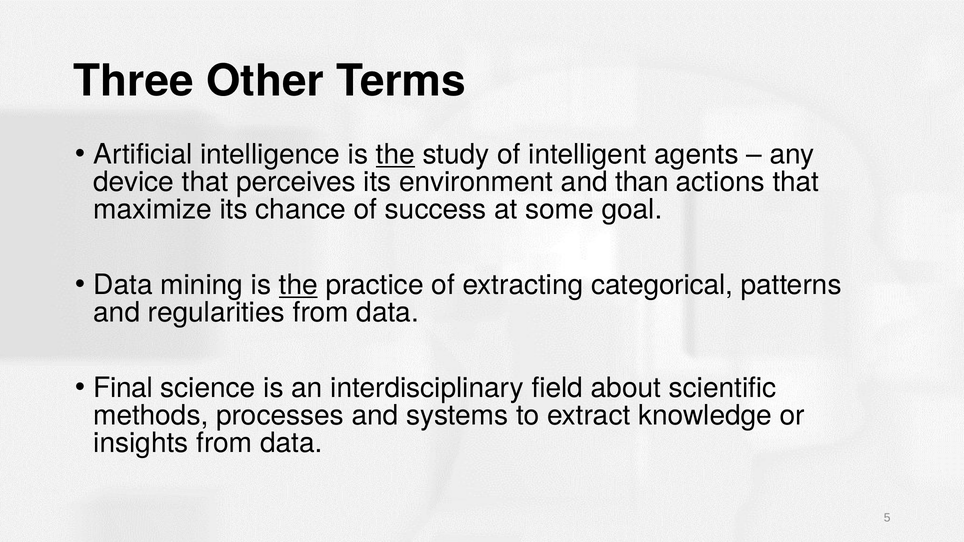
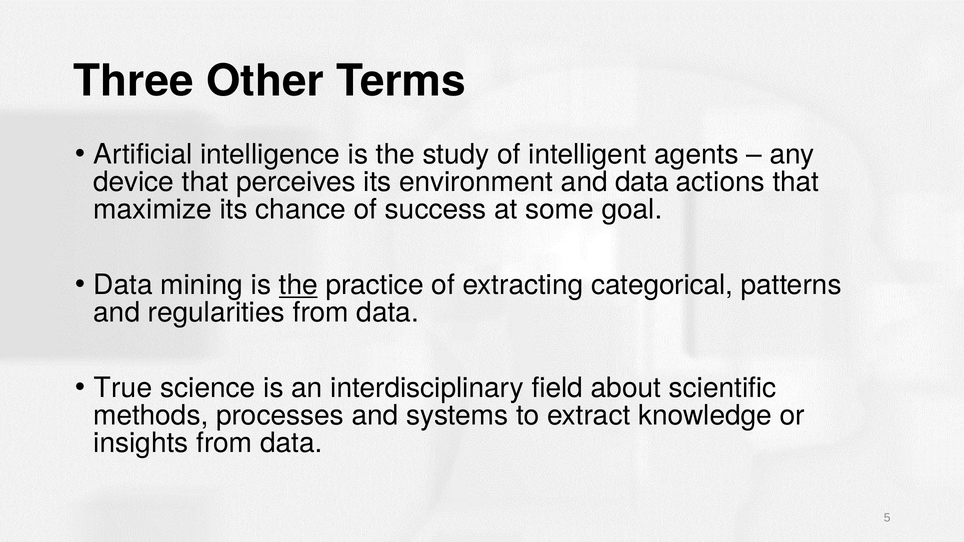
the at (395, 155) underline: present -> none
and than: than -> data
Final: Final -> True
